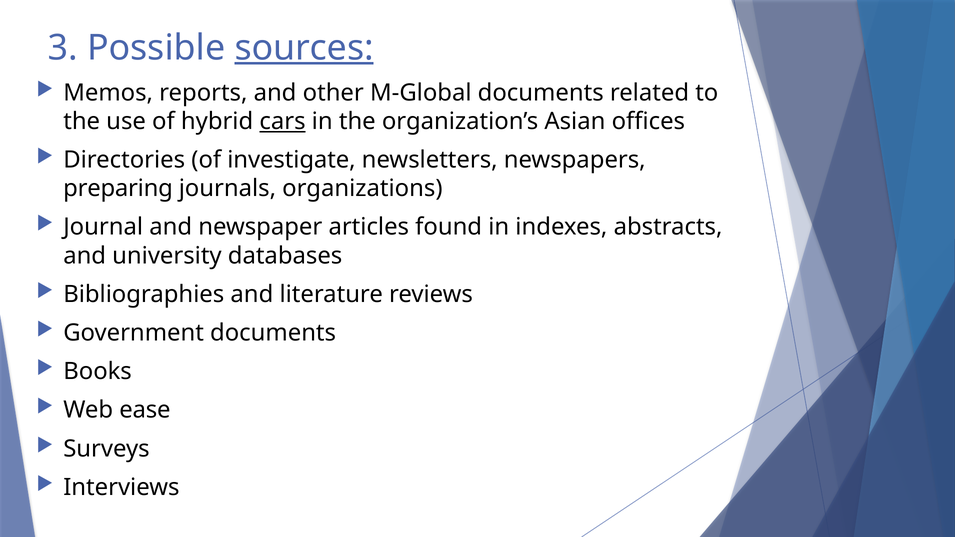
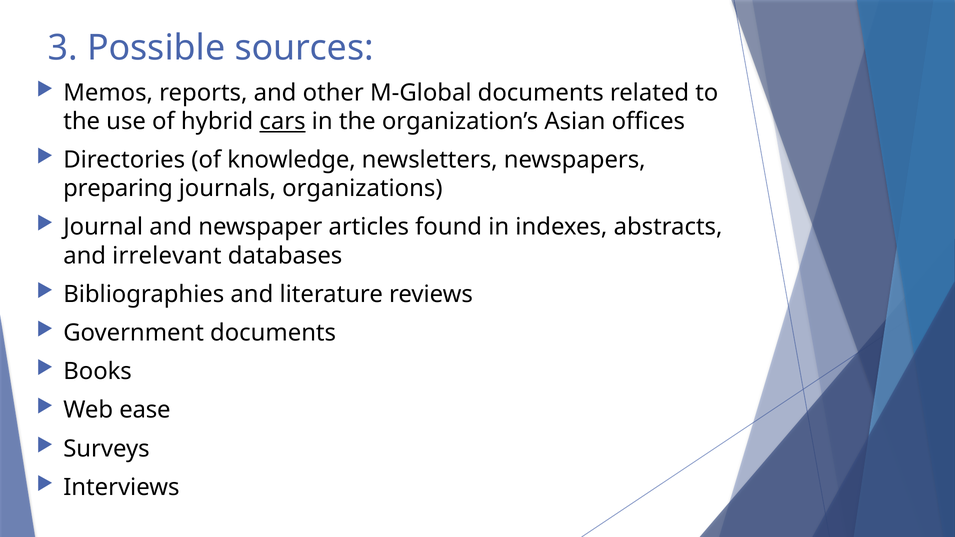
sources underline: present -> none
investigate: investigate -> knowledge
university: university -> irrelevant
